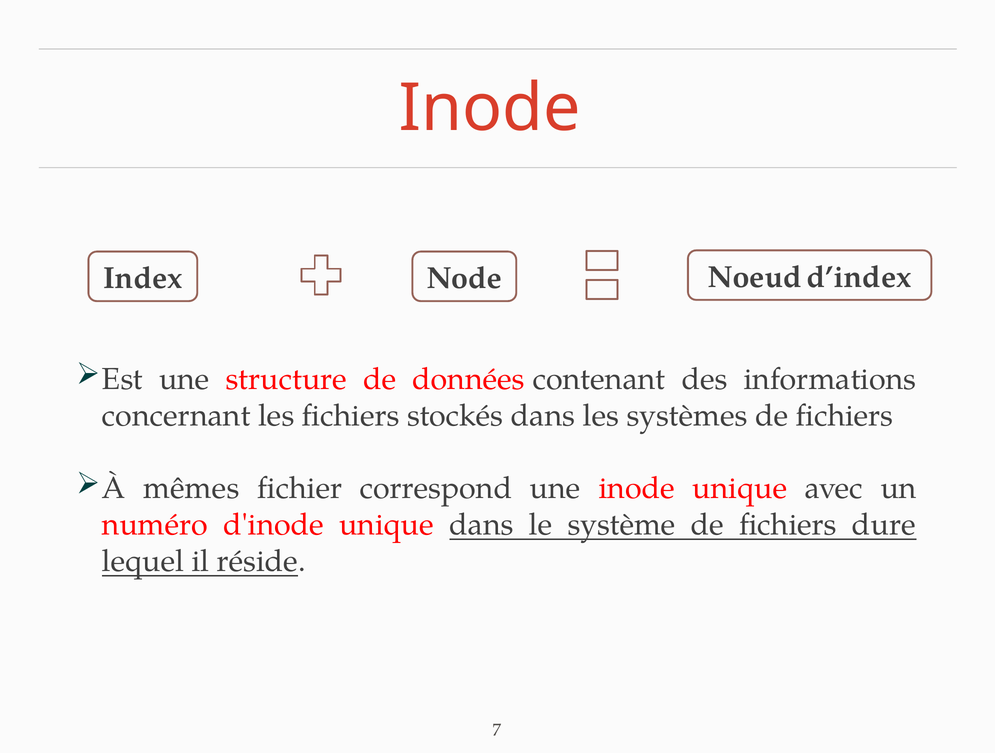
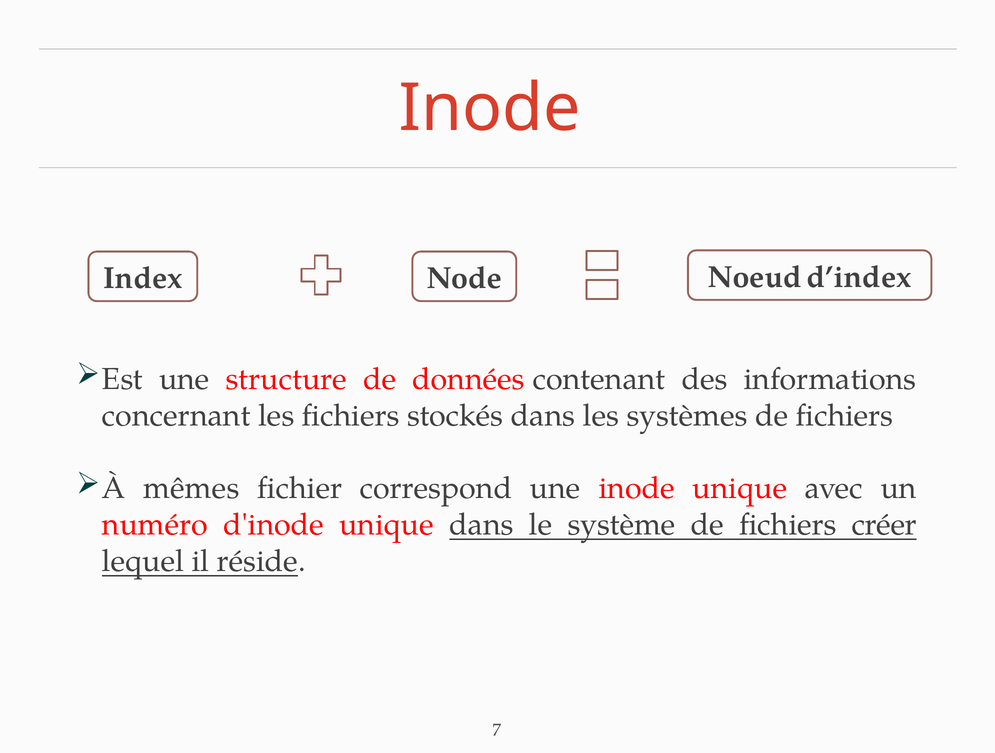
dure: dure -> créer
